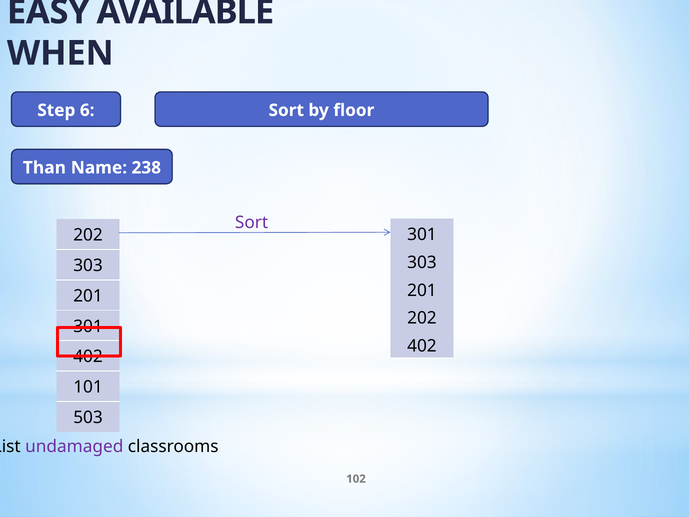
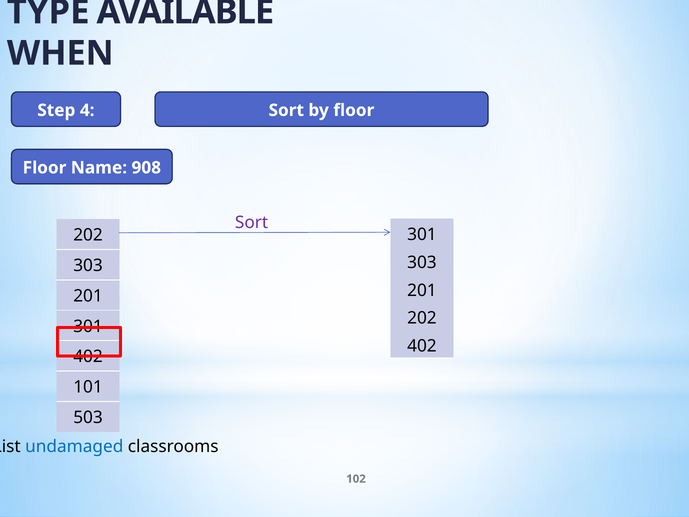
EASY: EASY -> TYPE
6: 6 -> 4
Than at (44, 168): Than -> Floor
238: 238 -> 908
undamaged colour: purple -> blue
